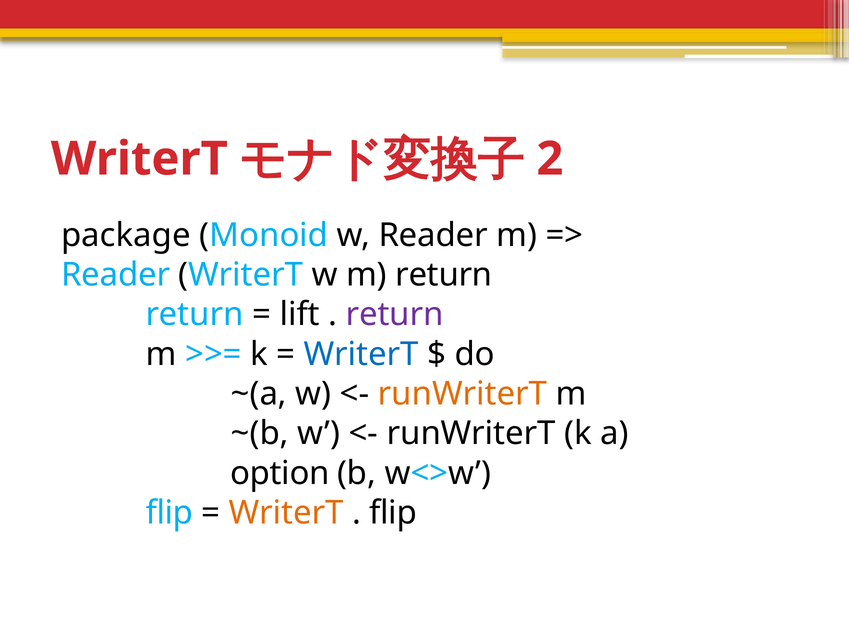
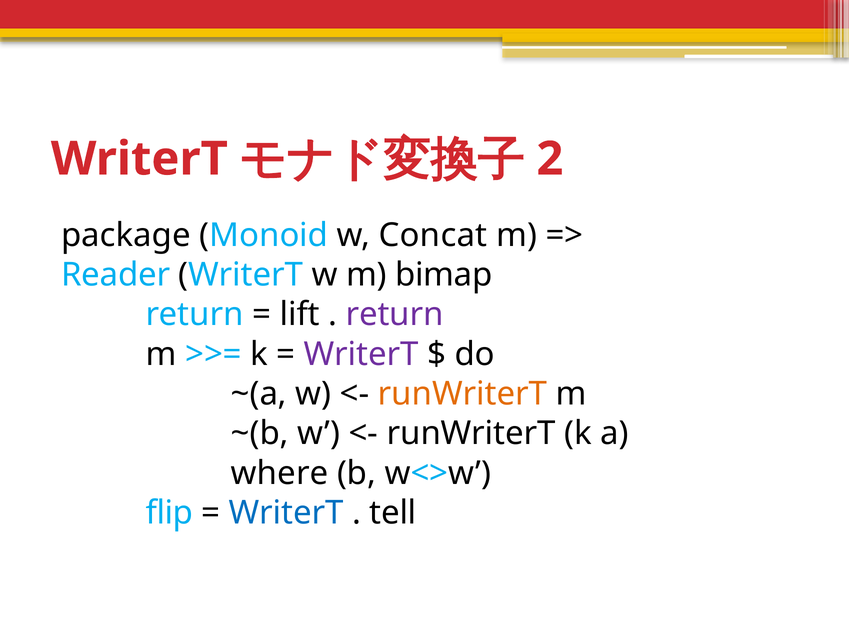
w Reader: Reader -> Concat
m return: return -> bimap
WriterT at (361, 354) colour: blue -> purple
option: option -> where
WriterT at (286, 513) colour: orange -> blue
flip at (393, 513): flip -> tell
